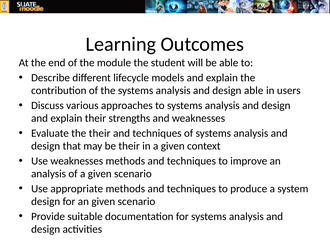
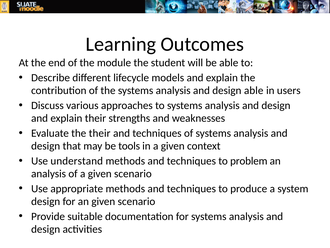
be their: their -> tools
Use weaknesses: weaknesses -> understand
improve: improve -> problem
